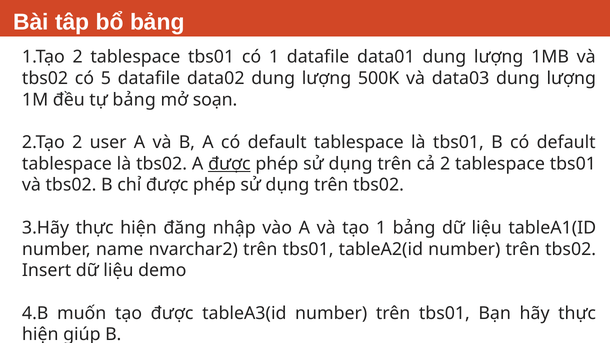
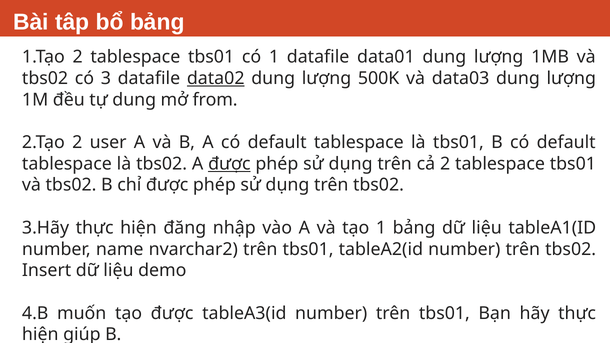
5: 5 -> 3
data02 underline: none -> present
tự bảng: bảng -> dung
soạn: soạn -> from
